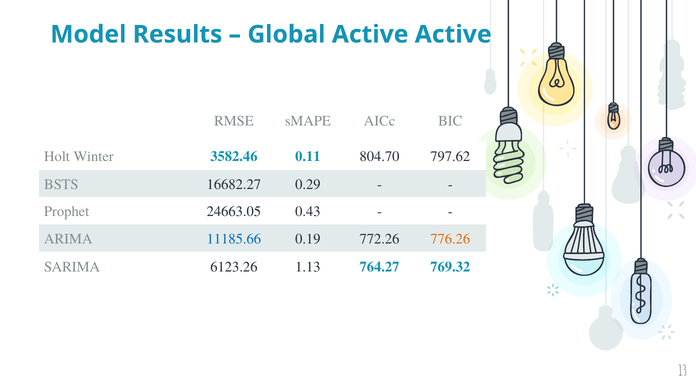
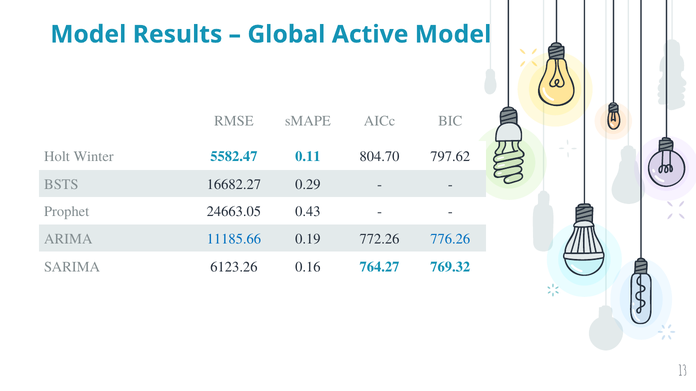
Active Active: Active -> Model
3582.46: 3582.46 -> 5582.47
776.26 colour: orange -> blue
1.13: 1.13 -> 0.16
